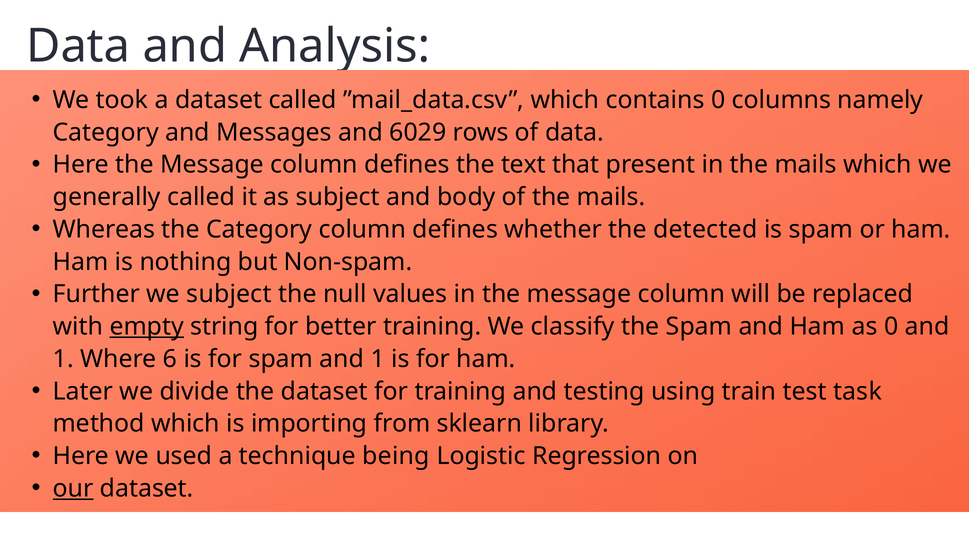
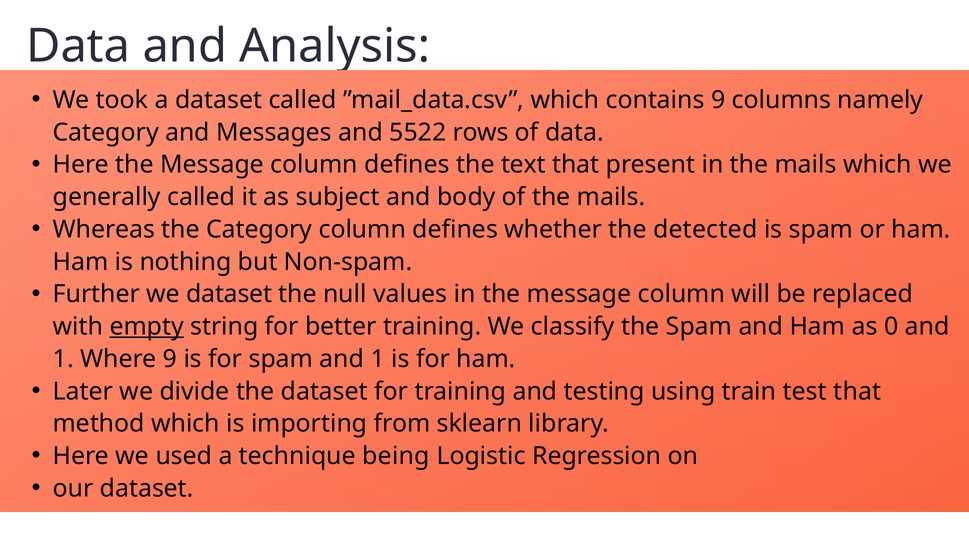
contains 0: 0 -> 9
6029: 6029 -> 5522
we subject: subject -> dataset
Where 6: 6 -> 9
test task: task -> that
our underline: present -> none
